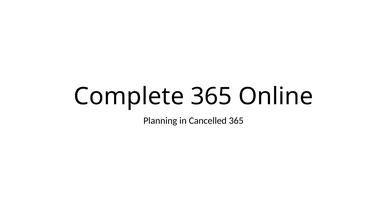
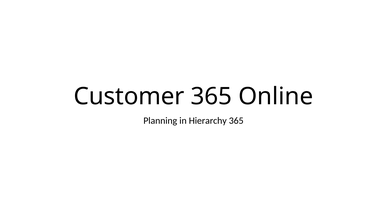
Complete: Complete -> Customer
Cancelled: Cancelled -> Hierarchy
